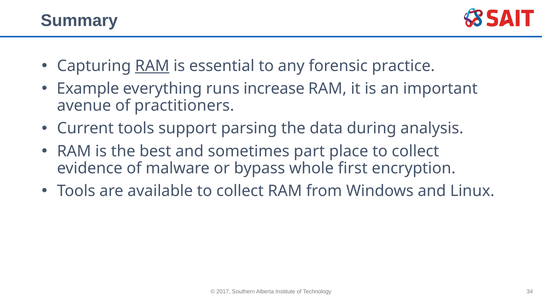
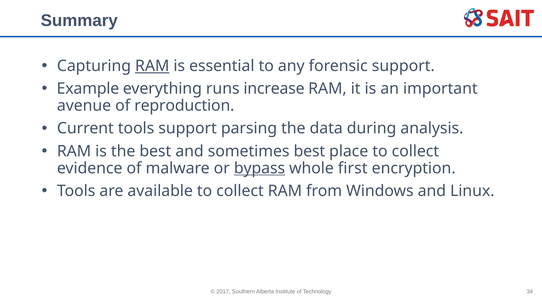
forensic practice: practice -> support
practitioners: practitioners -> reproduction
sometimes part: part -> best
bypass underline: none -> present
